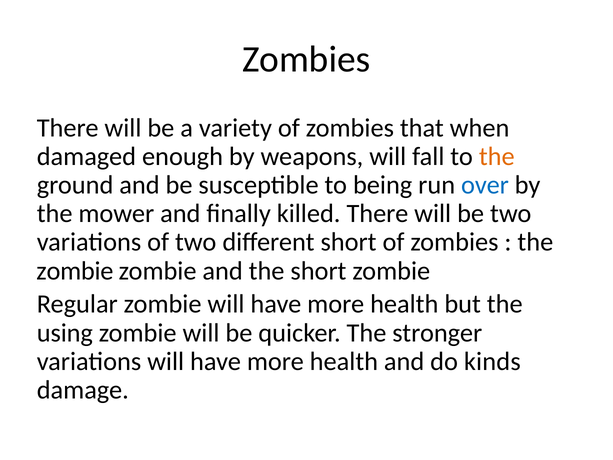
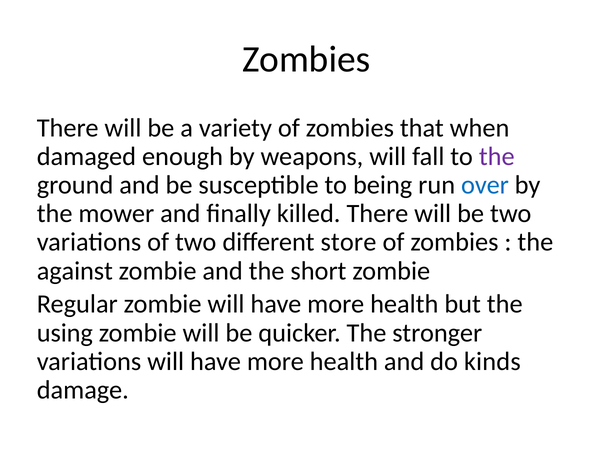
the at (497, 157) colour: orange -> purple
different short: short -> store
zombie at (75, 271): zombie -> against
